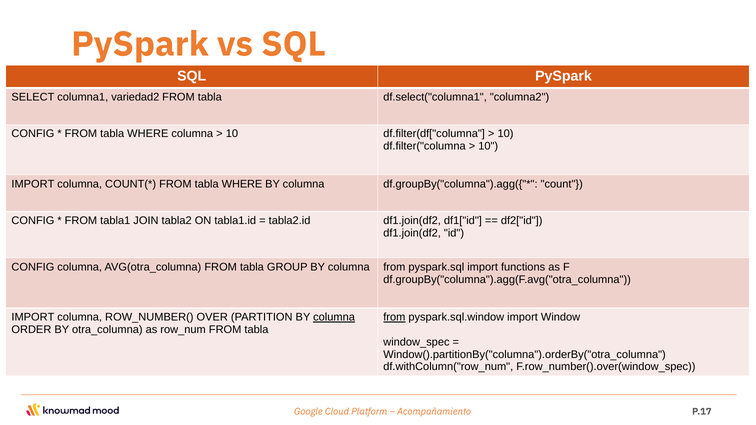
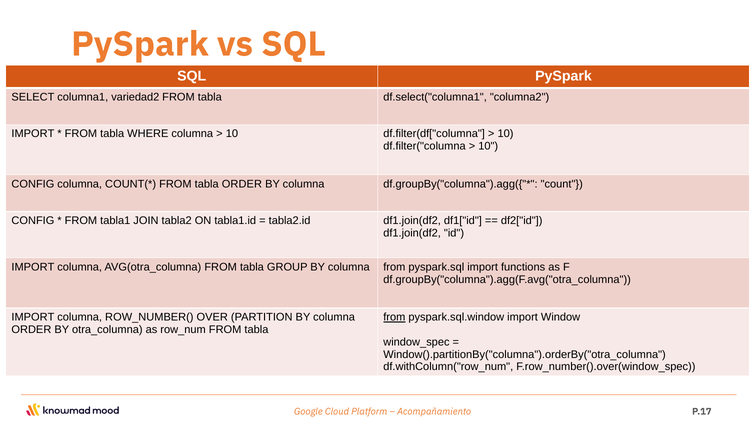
CONFIG at (33, 134): CONFIG -> IMPORT
IMPORT at (33, 184): IMPORT -> CONFIG
WHERE at (242, 184): WHERE -> ORDER
CONFIG at (33, 267): CONFIG -> IMPORT
columna at (334, 317) underline: present -> none
